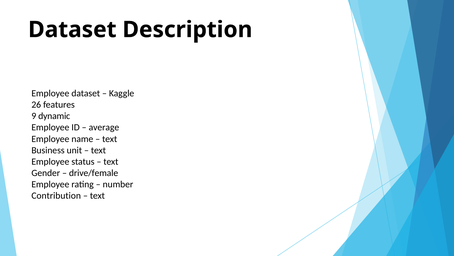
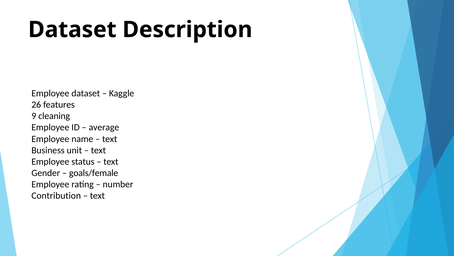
dynamic: dynamic -> cleaning
drive/female: drive/female -> goals/female
